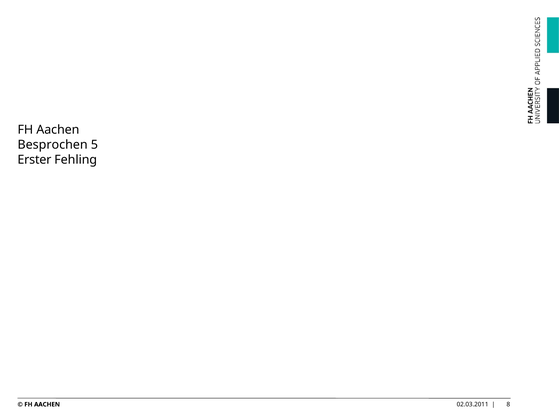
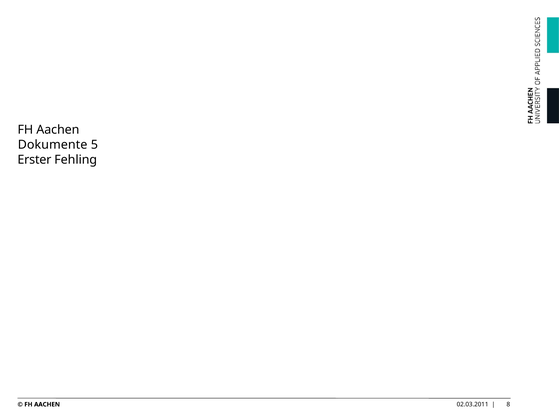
Besprochen: Besprochen -> Dokumente
